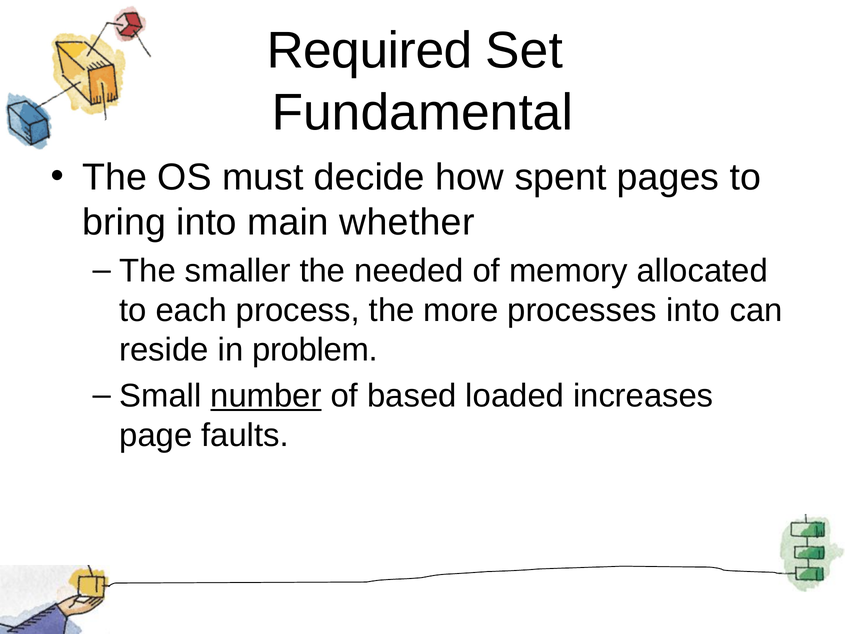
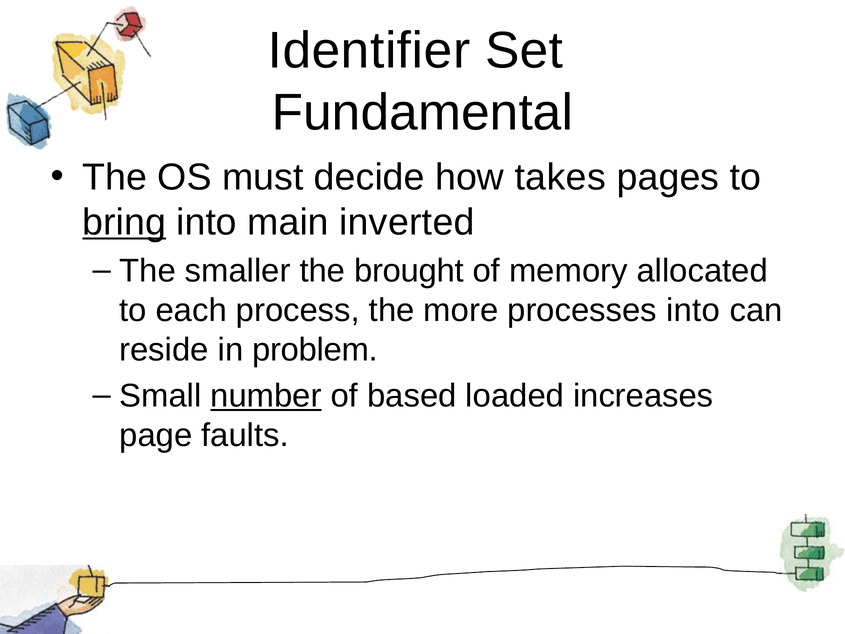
Required: Required -> Identifier
spent: spent -> takes
bring underline: none -> present
whether: whether -> inverted
needed: needed -> brought
